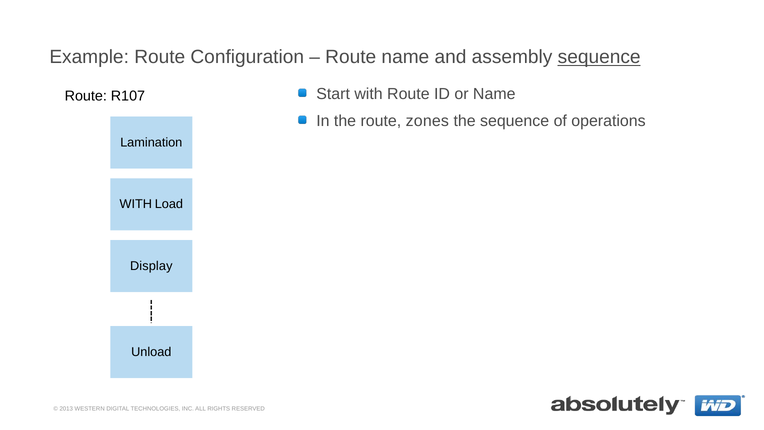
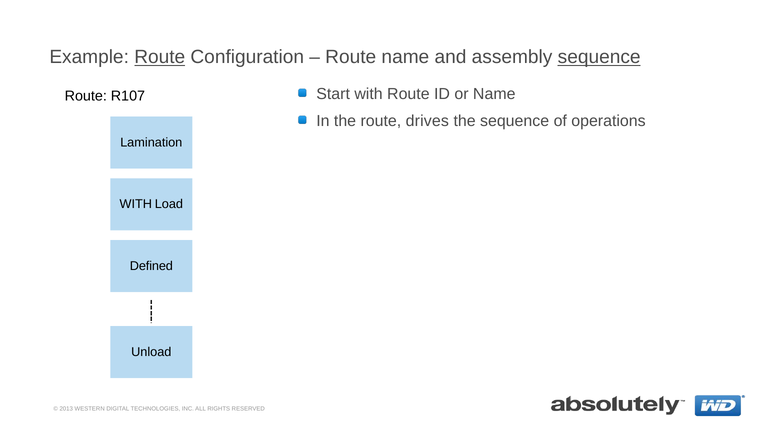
Route at (160, 57) underline: none -> present
zones: zones -> drives
Display: Display -> Defined
